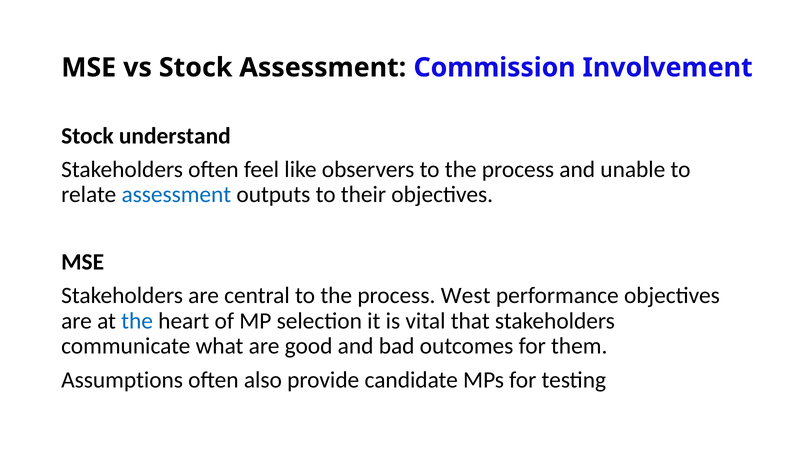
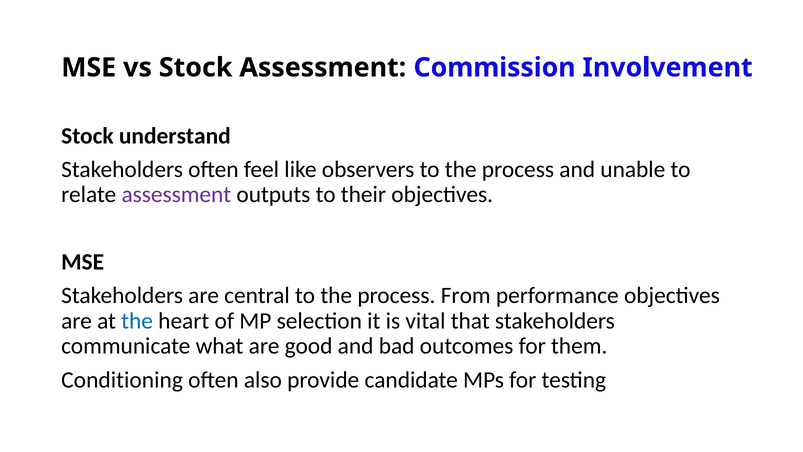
assessment at (176, 195) colour: blue -> purple
West: West -> From
Assumptions: Assumptions -> Conditioning
